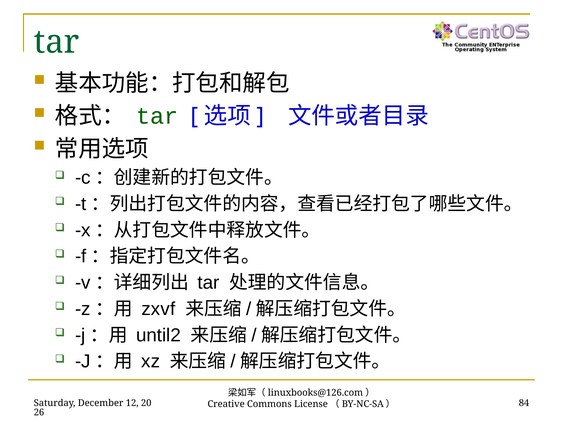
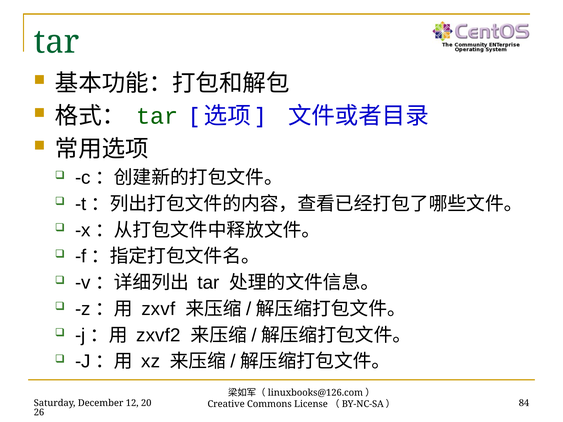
until2: until2 -> zxvf2
